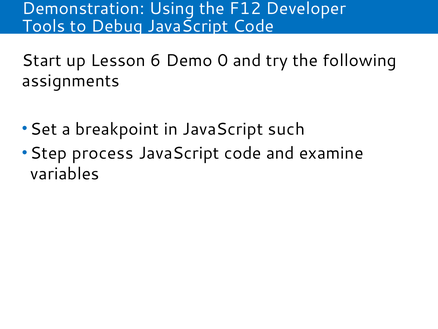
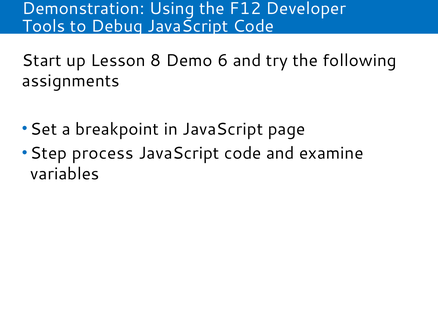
6: 6 -> 8
0: 0 -> 6
such: such -> page
